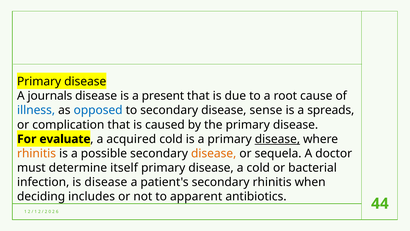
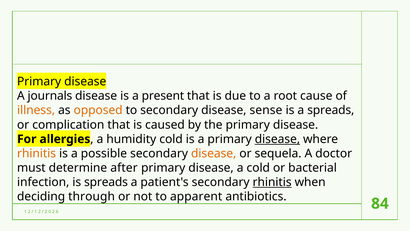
illness colour: blue -> orange
opposed colour: blue -> orange
evaluate: evaluate -> allergies
acquired: acquired -> humidity
itself: itself -> after
is disease: disease -> spreads
rhinitis at (272, 182) underline: none -> present
includes: includes -> through
44: 44 -> 84
